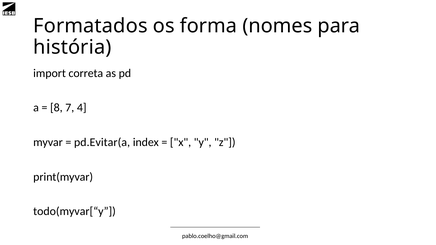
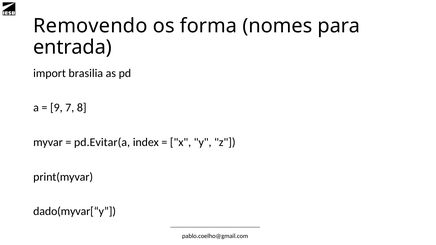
Formatados: Formatados -> Removendo
história: história -> entrada
correta: correta -> brasilia
8: 8 -> 9
4: 4 -> 8
todo(myvar[“y: todo(myvar[“y -> dado(myvar[“y
